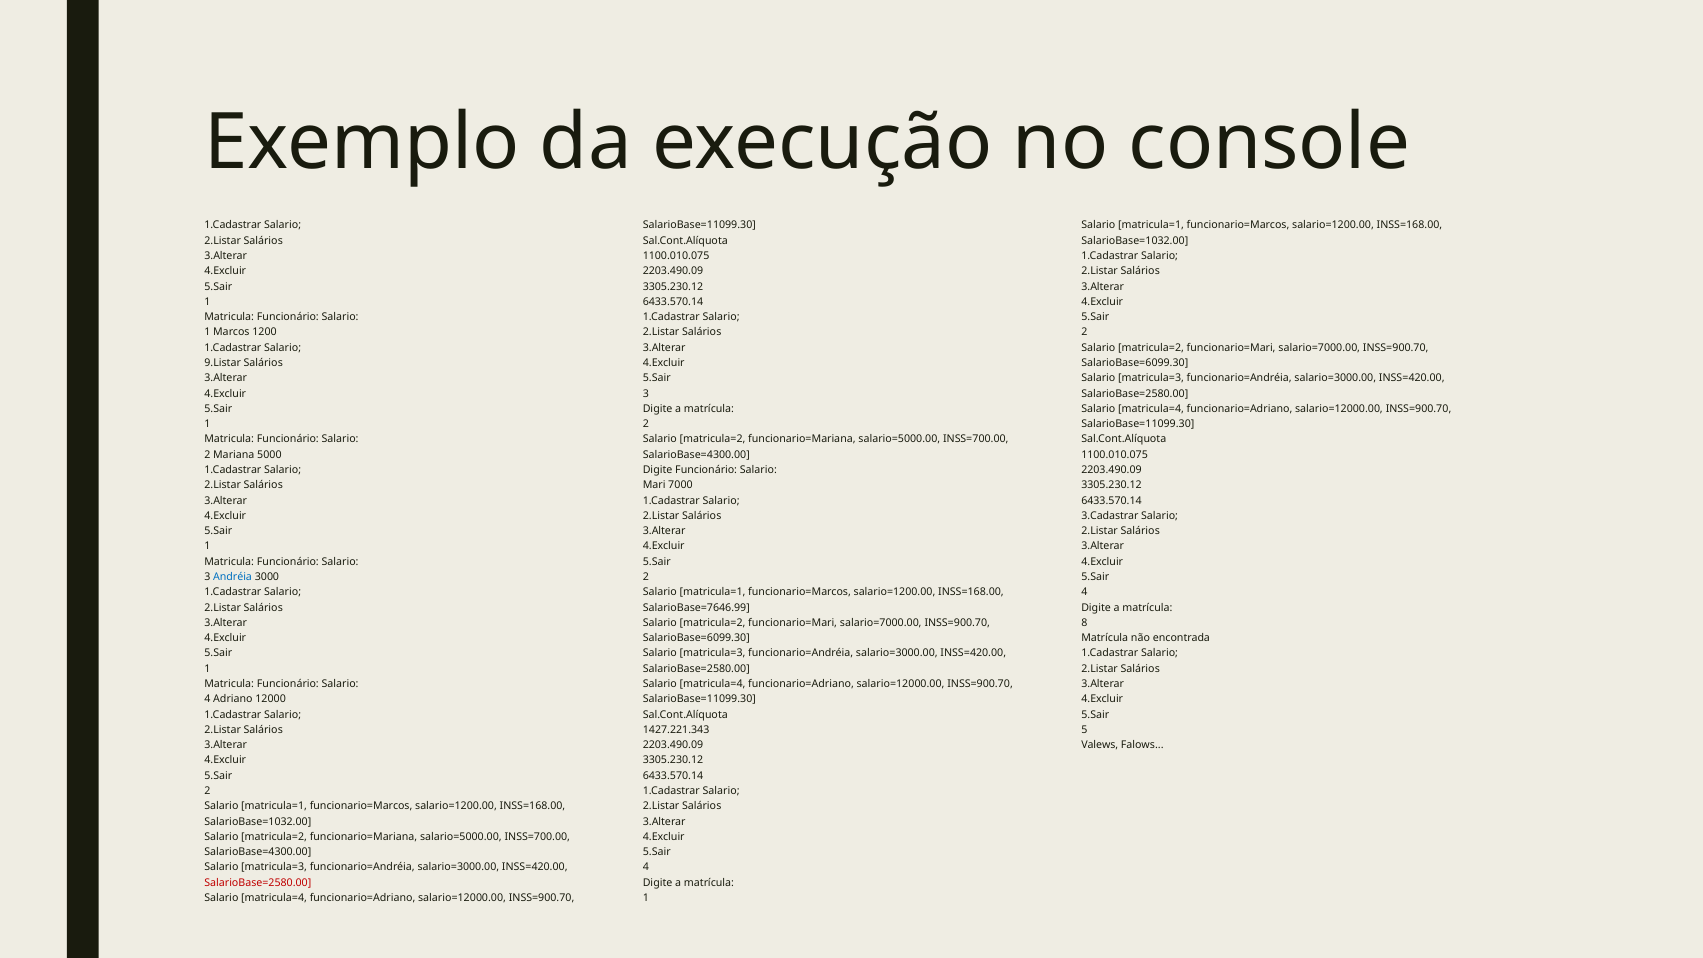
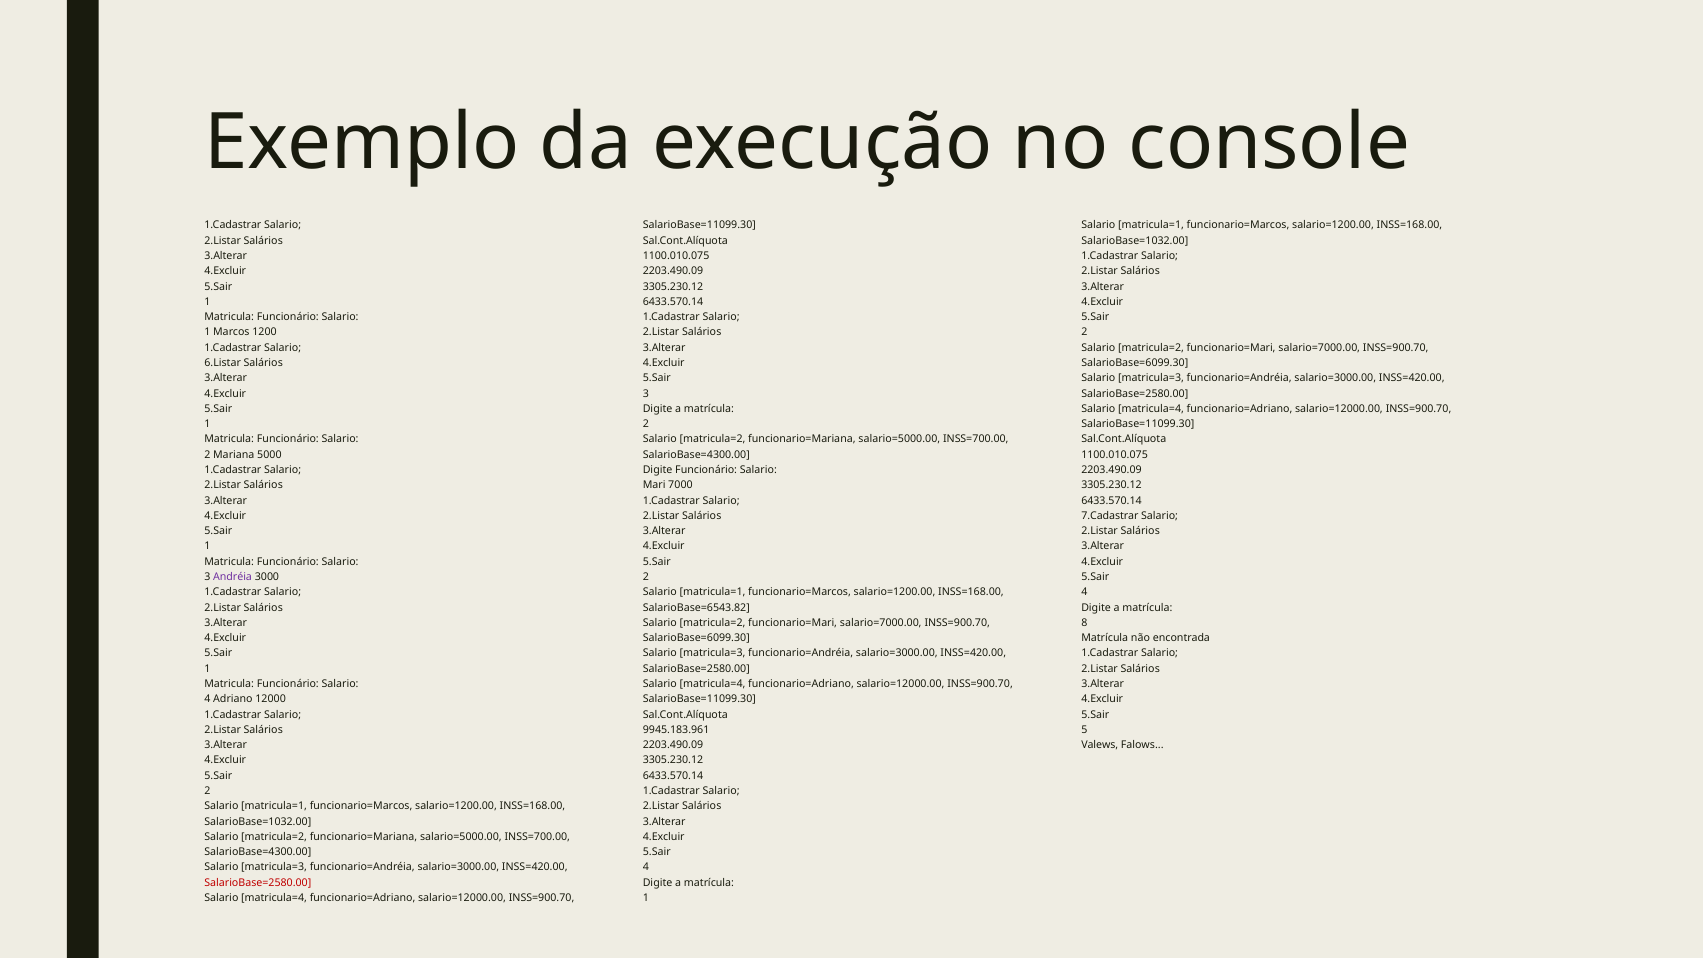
9.Listar: 9.Listar -> 6.Listar
3.Cadastrar: 3.Cadastrar -> 7.Cadastrar
Andréia colour: blue -> purple
SalarioBase=7646.99: SalarioBase=7646.99 -> SalarioBase=6543.82
1427.221.343: 1427.221.343 -> 9945.183.961
